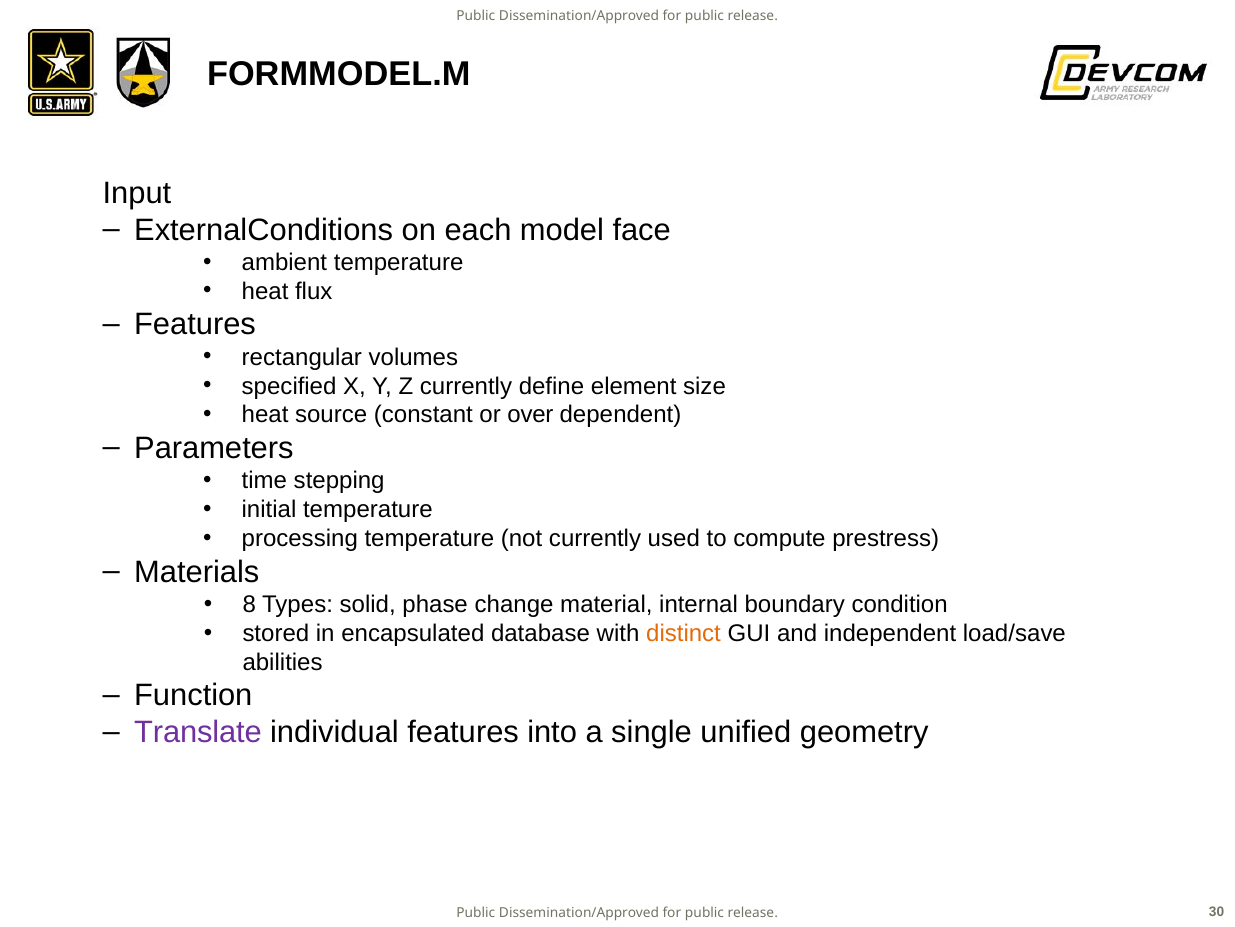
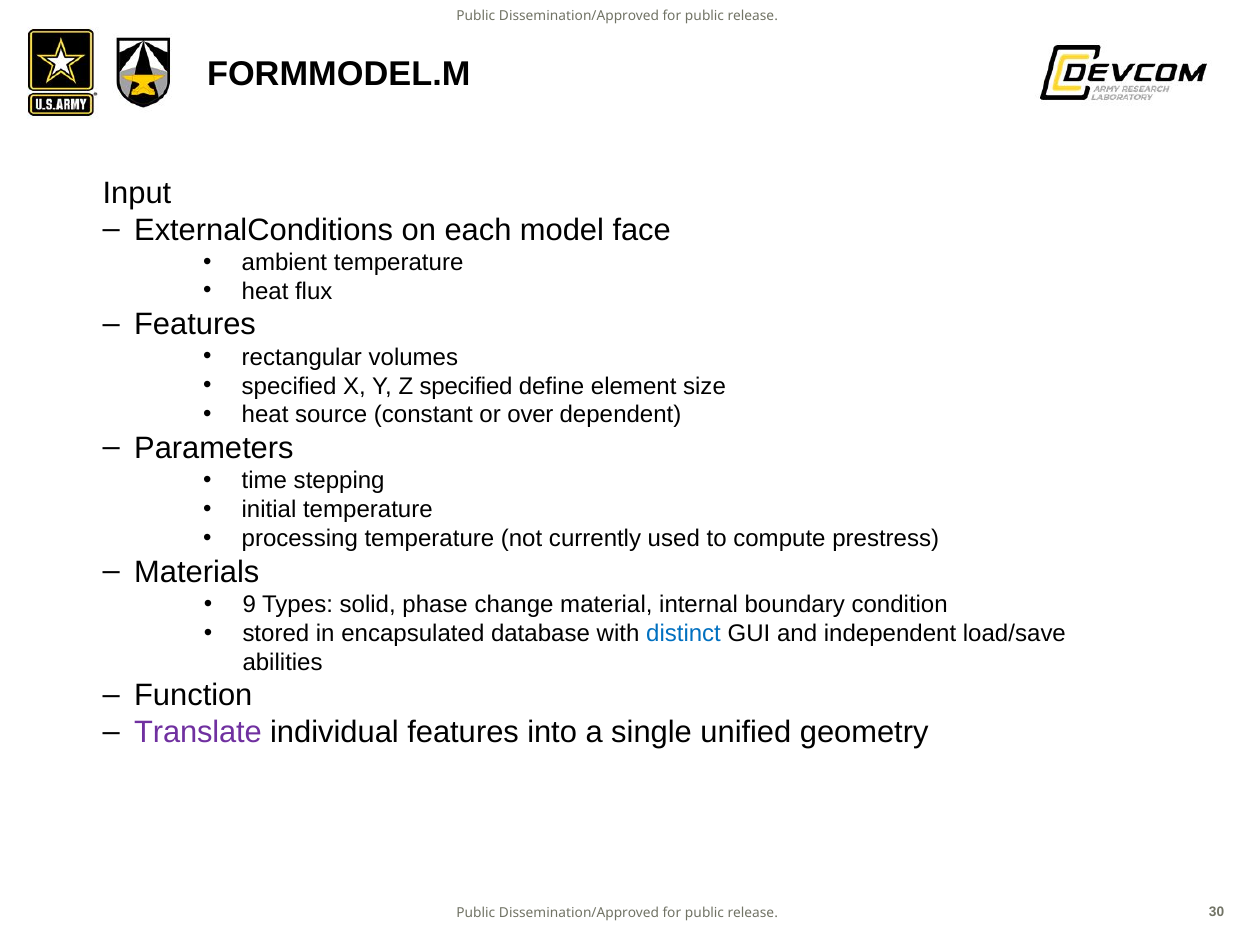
Z currently: currently -> specified
8: 8 -> 9
distinct colour: orange -> blue
